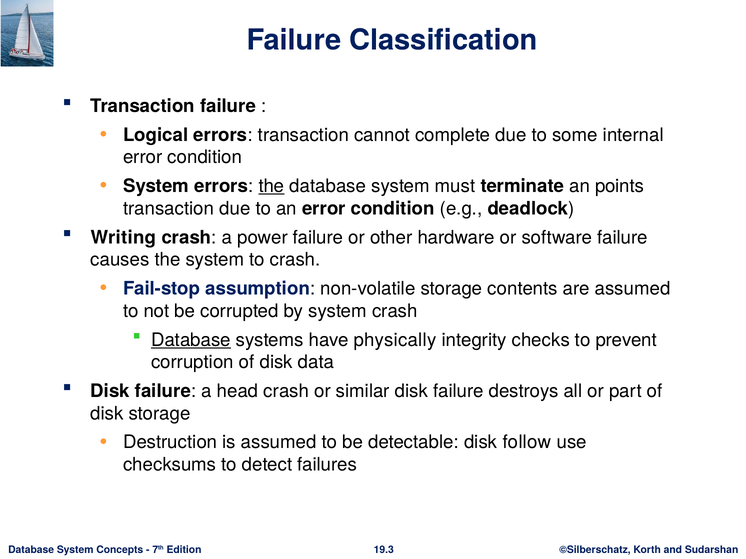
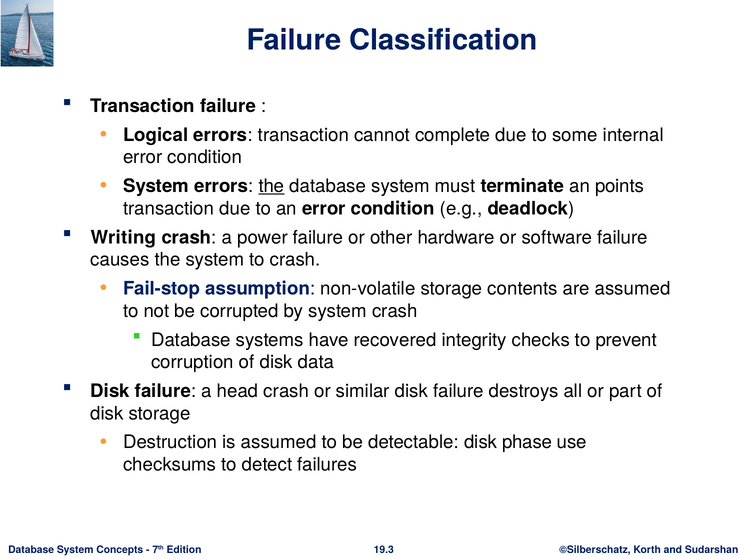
Database at (191, 340) underline: present -> none
physically: physically -> recovered
follow: follow -> phase
